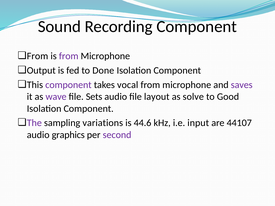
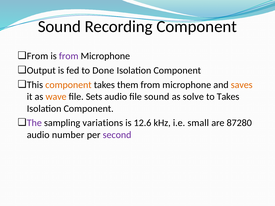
component at (68, 85) colour: purple -> orange
vocal: vocal -> them
saves colour: purple -> orange
wave colour: purple -> orange
file layout: layout -> sound
to Good: Good -> Takes
44.6: 44.6 -> 12.6
input: input -> small
44107: 44107 -> 87280
graphics: graphics -> number
